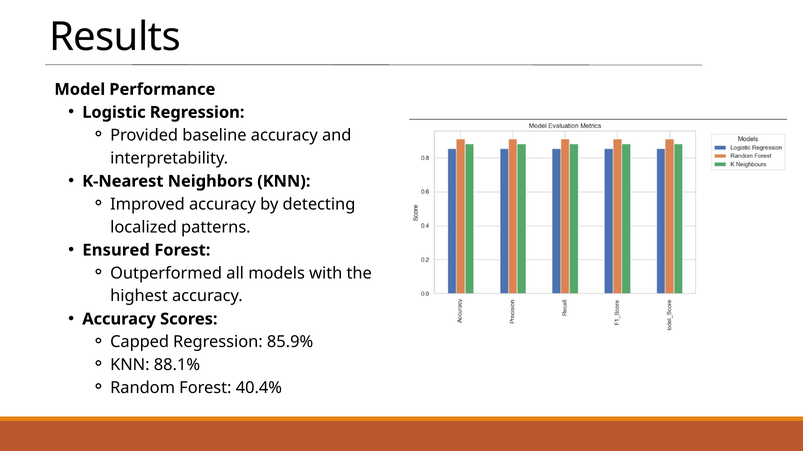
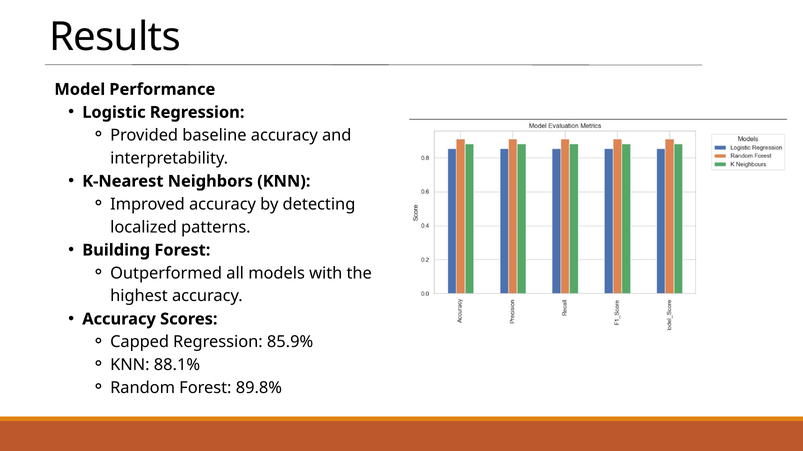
Ensured: Ensured -> Building
40.4%: 40.4% -> 89.8%
